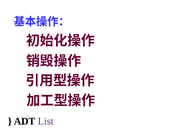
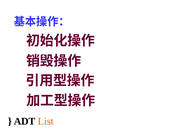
List colour: purple -> orange
